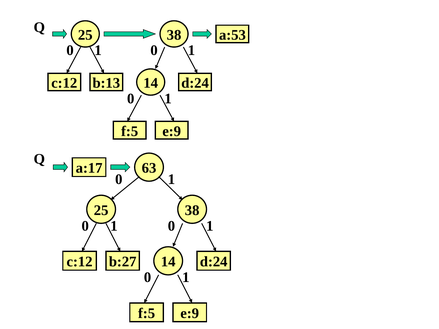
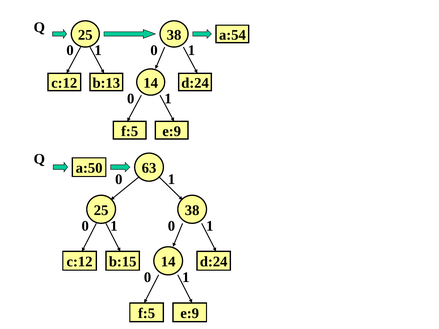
a:53: a:53 -> a:54
a:17: a:17 -> a:50
b:27: b:27 -> b:15
